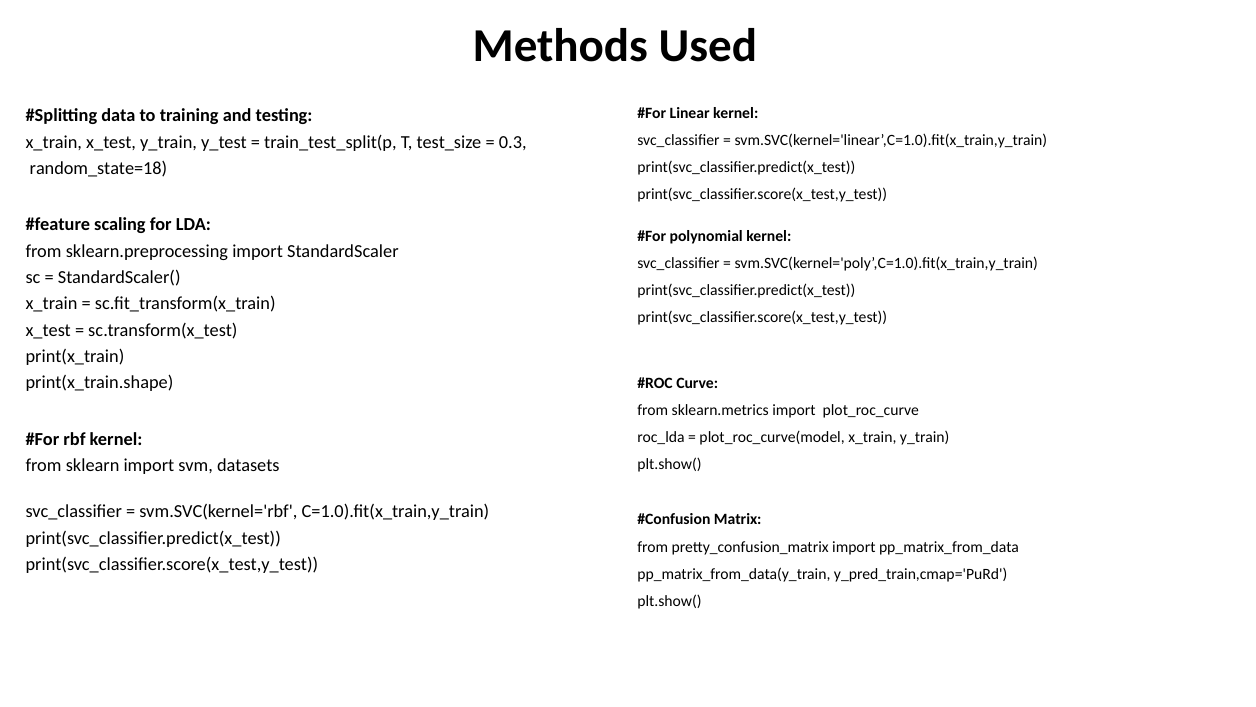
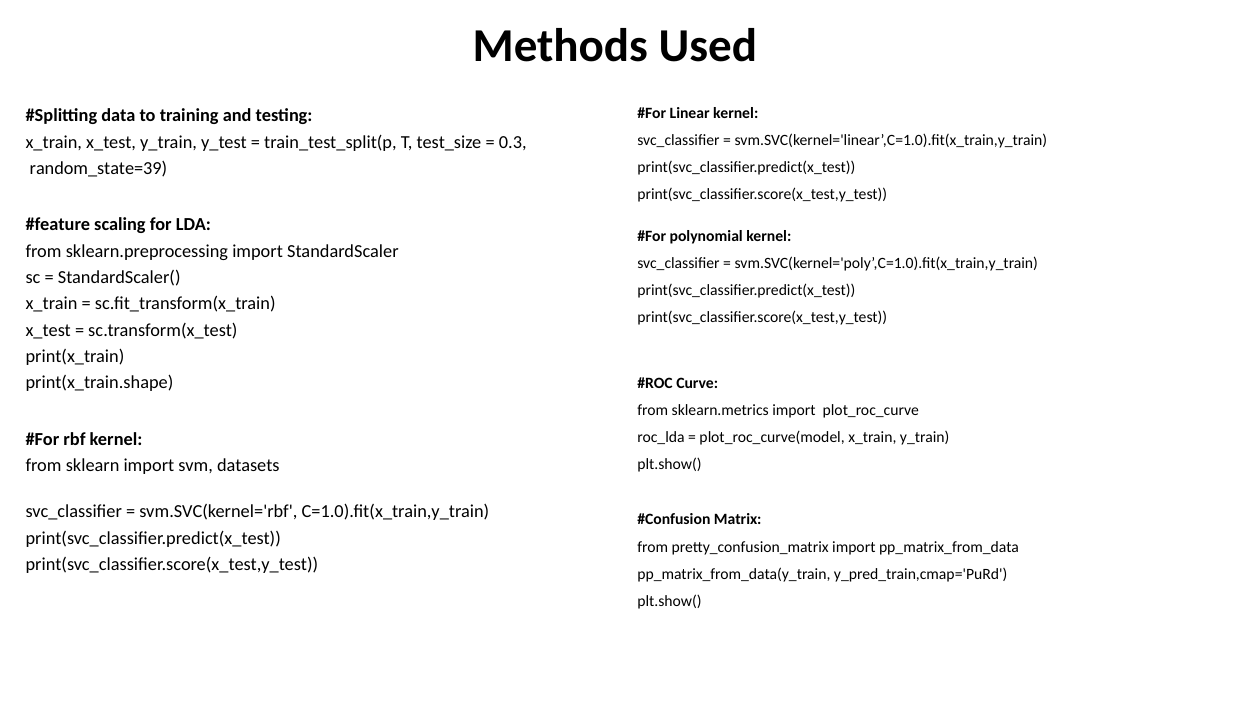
random_state=18: random_state=18 -> random_state=39
